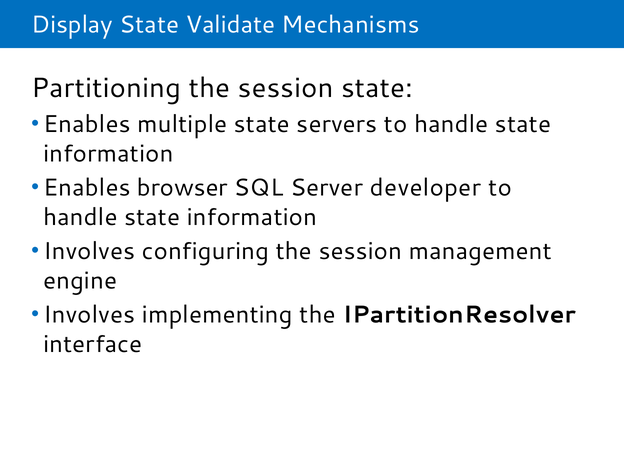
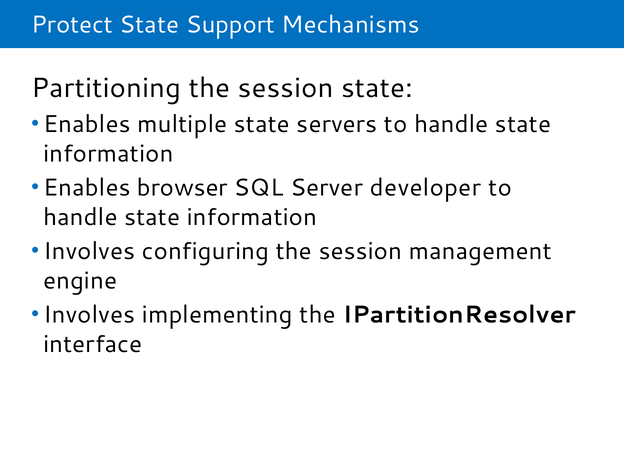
Display: Display -> Protect
Validate: Validate -> Support
